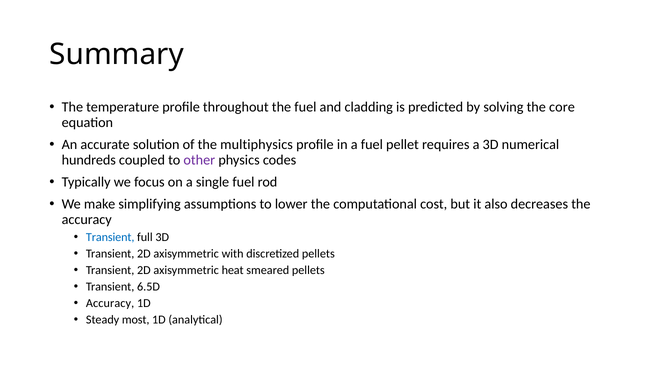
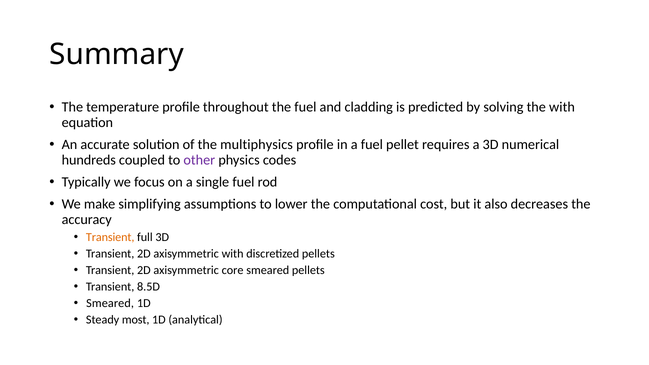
the core: core -> with
Transient at (110, 237) colour: blue -> orange
heat: heat -> core
6.5D: 6.5D -> 8.5D
Accuracy at (110, 303): Accuracy -> Smeared
